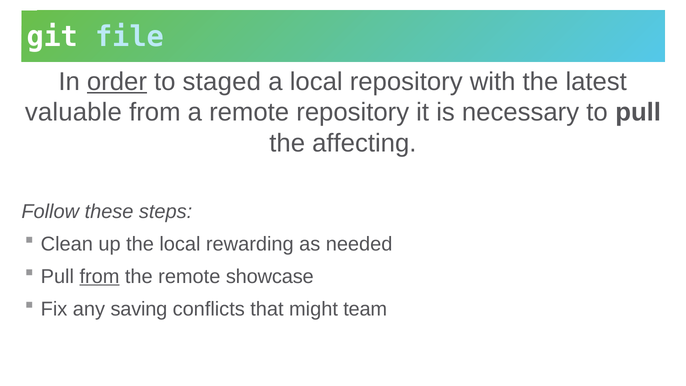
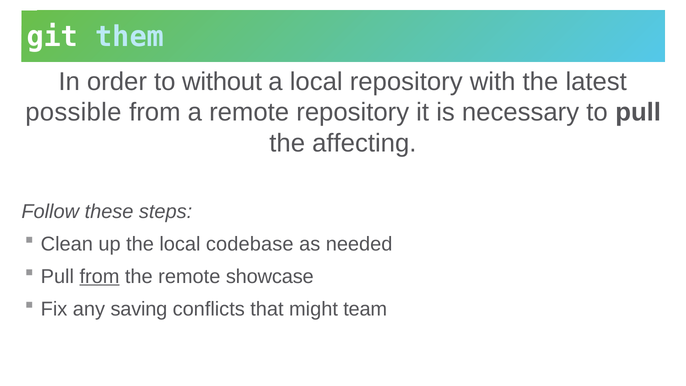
file: file -> them
order underline: present -> none
staged: staged -> without
valuable: valuable -> possible
rewarding: rewarding -> codebase
